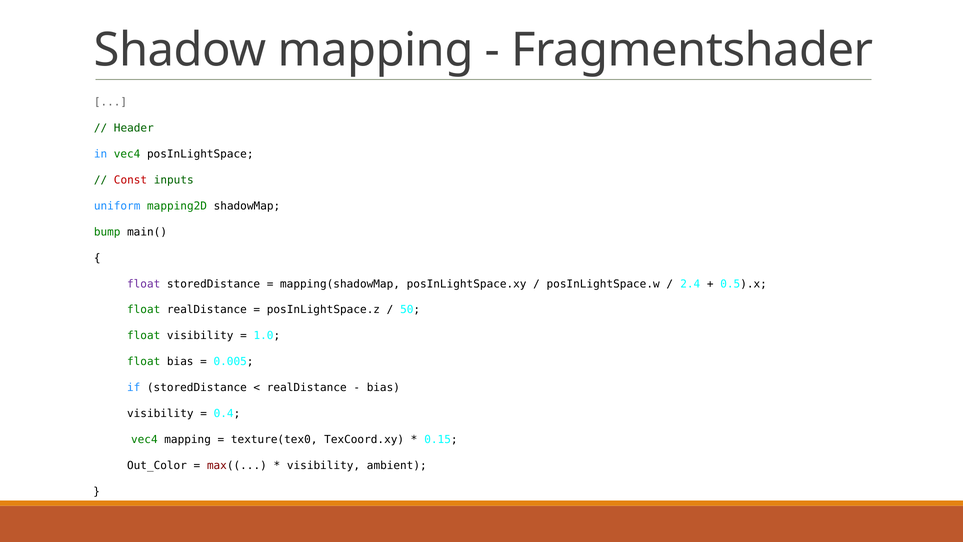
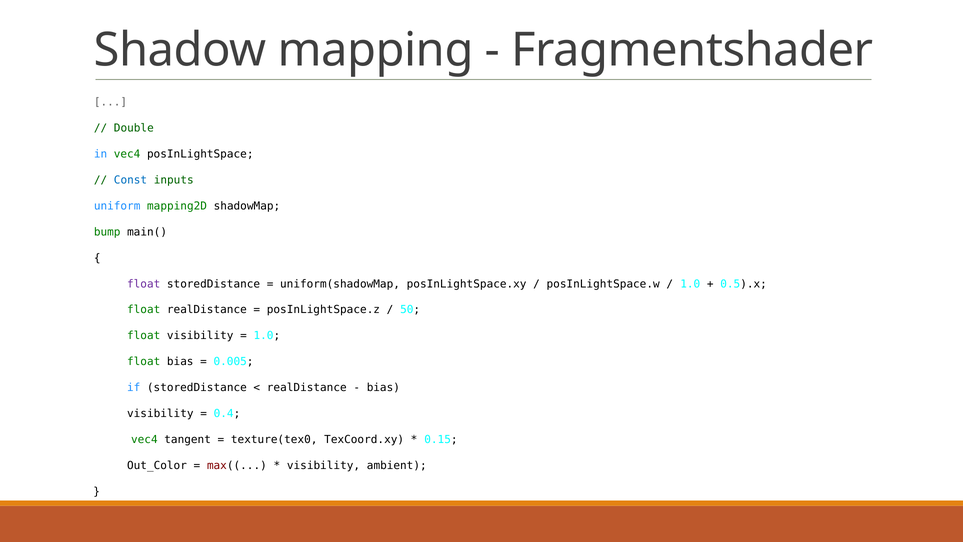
Header: Header -> Double
Const colour: red -> blue
mapping(shadowMap: mapping(shadowMap -> uniform(shadowMap
2.4 at (690, 284): 2.4 -> 1.0
vec4 mapping: mapping -> tangent
